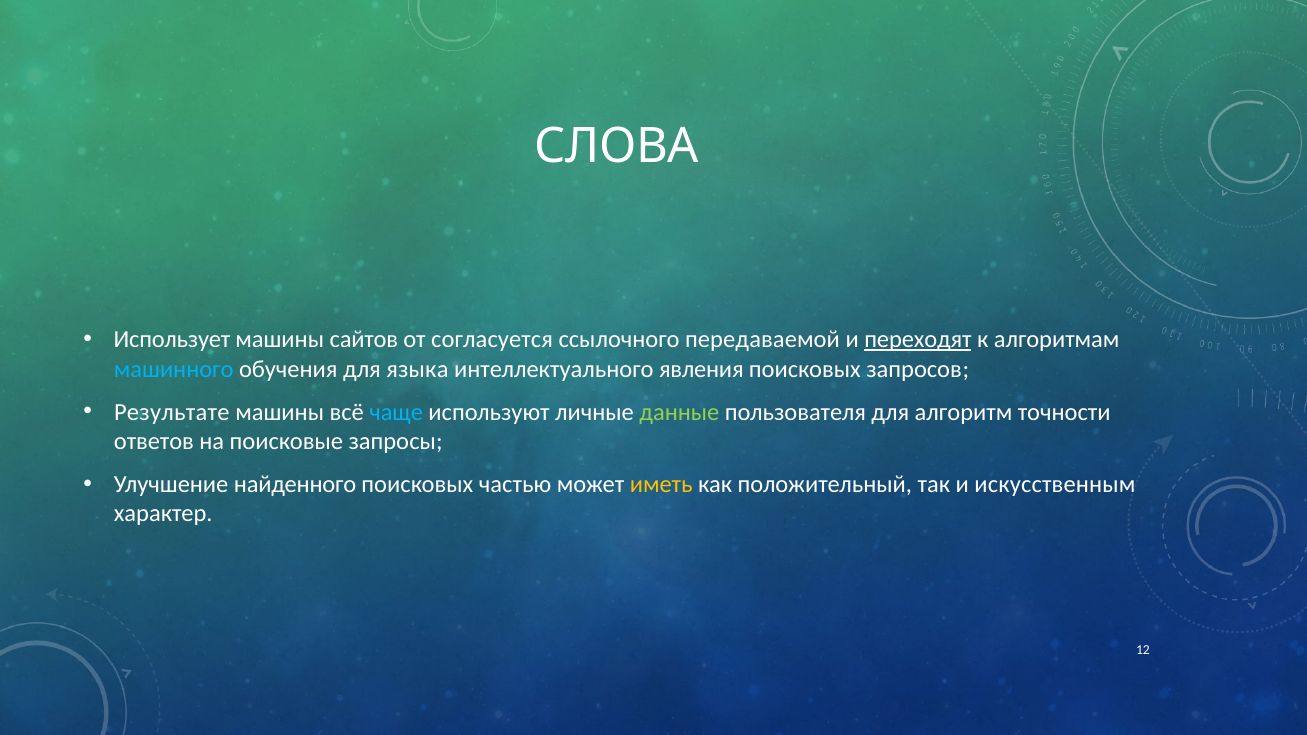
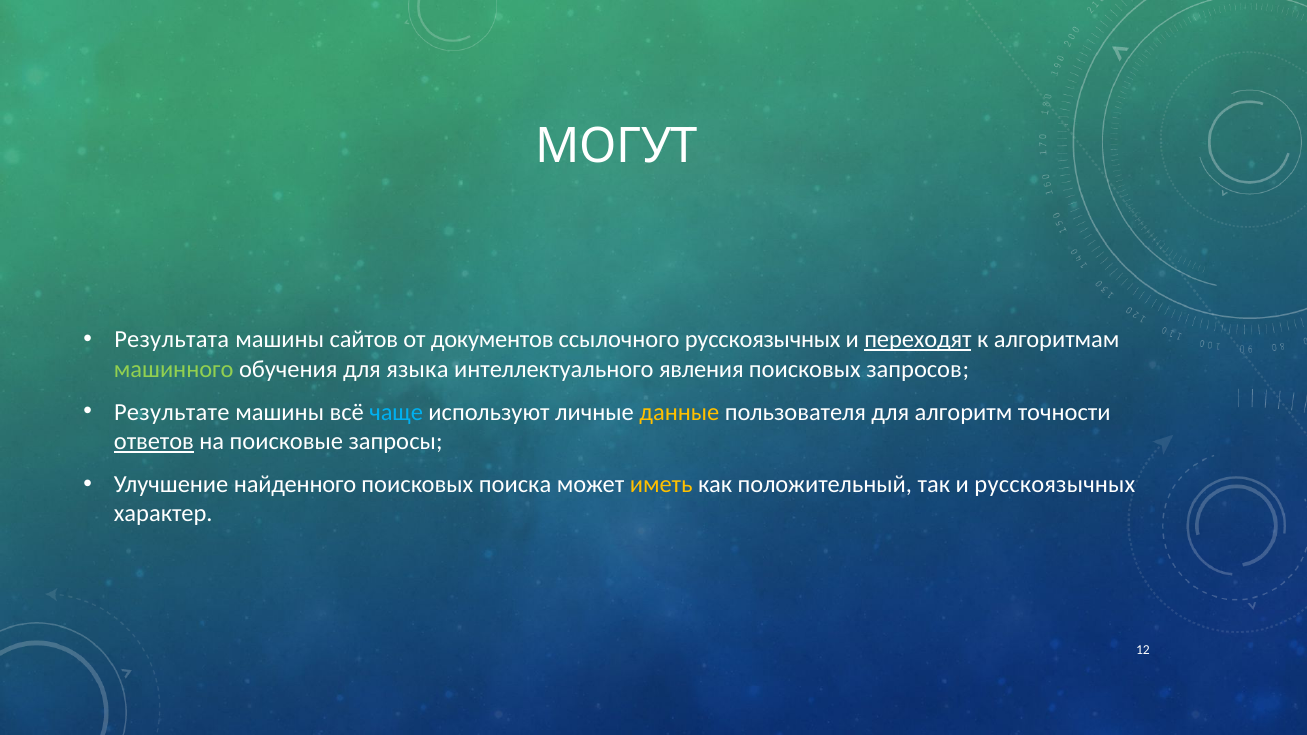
СЛОВА: СЛОВА -> МОГУТ
Использует: Использует -> Результата
согласуется: согласуется -> документов
ссылочного передаваемой: передаваемой -> русскоязычных
машинного colour: light blue -> light green
данные colour: light green -> yellow
ответов underline: none -> present
частью: частью -> поиска
и искусственным: искусственным -> русскоязычных
